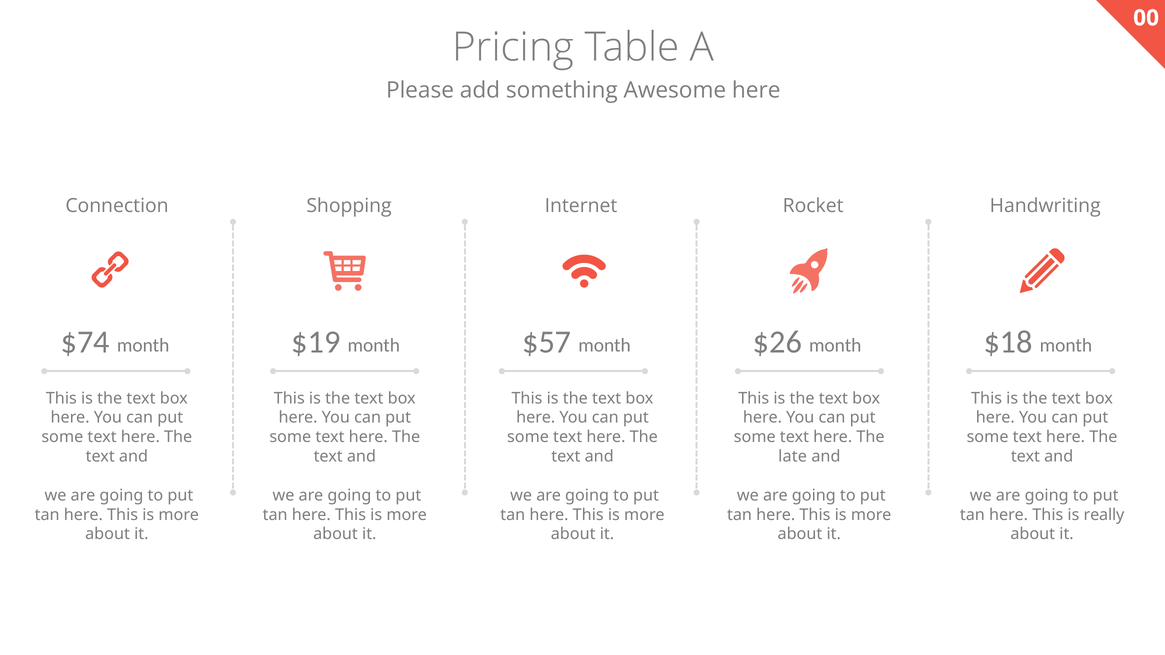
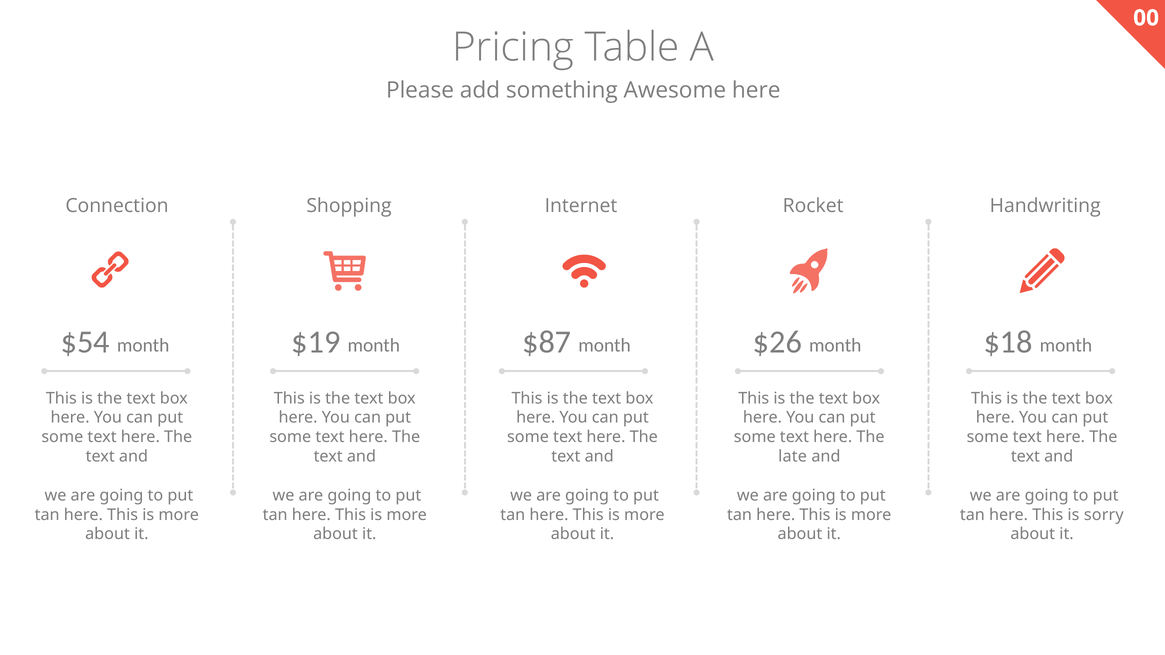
$74: $74 -> $54
$57: $57 -> $87
really: really -> sorry
